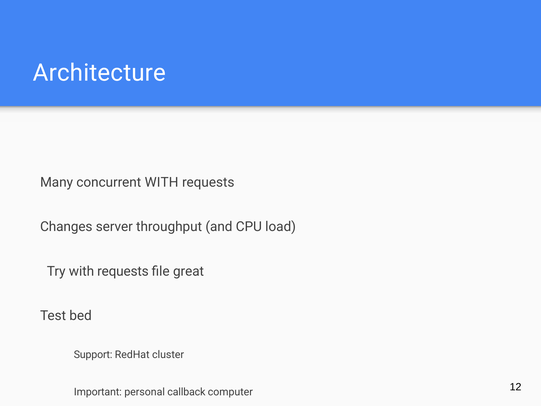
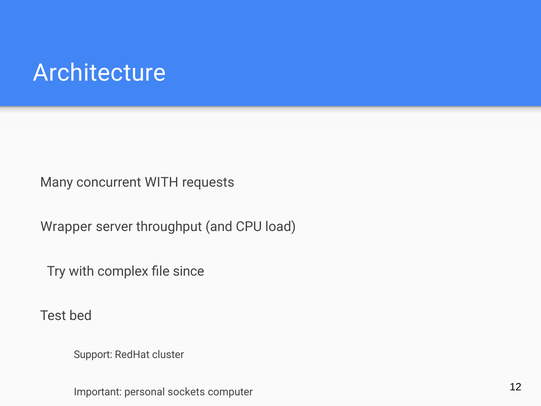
Changes: Changes -> Wrapper
Try with requests: requests -> complex
great: great -> since
callback: callback -> sockets
